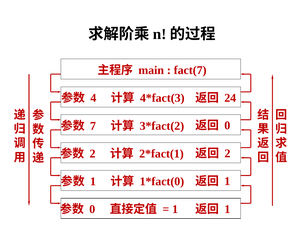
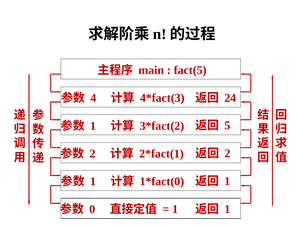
fact(7: fact(7 -> fact(5
0 at (227, 126): 0 -> 5
7 at (93, 126): 7 -> 1
